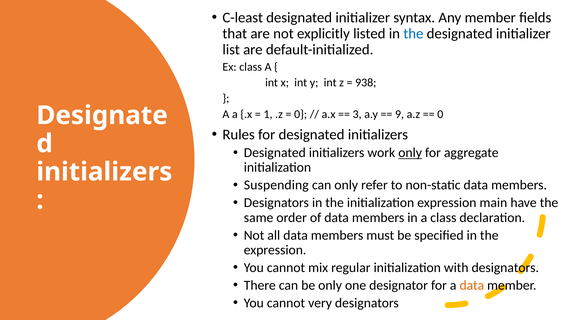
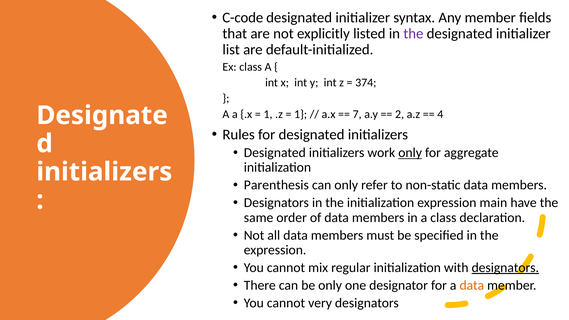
C-least: C-least -> C-code
the at (413, 34) colour: blue -> purple
938: 938 -> 374
0 at (301, 114): 0 -> 1
3: 3 -> 7
9: 9 -> 2
0 at (440, 114): 0 -> 4
Suspending: Suspending -> Parenthesis
designators at (505, 268) underline: none -> present
